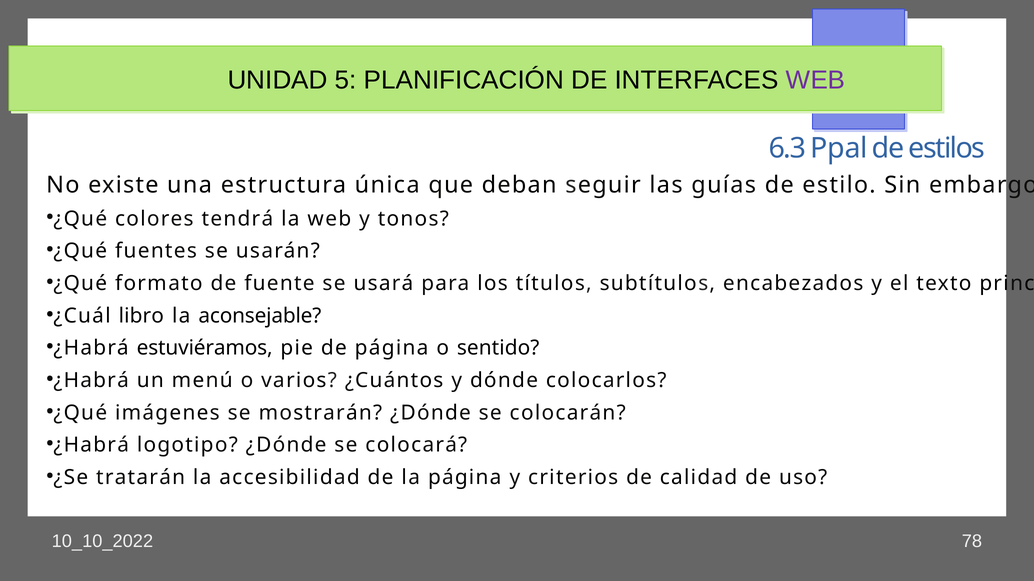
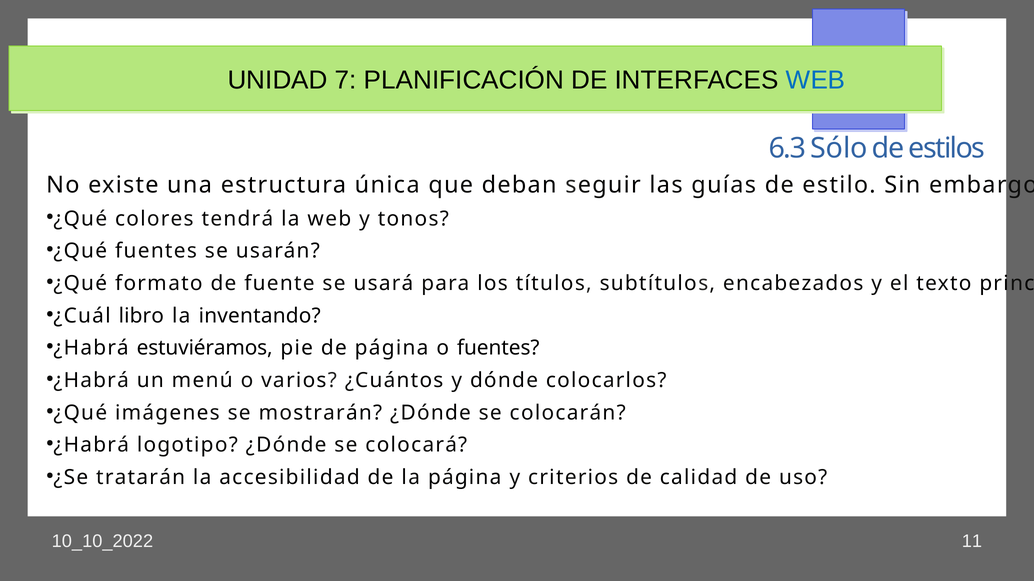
5: 5 -> 7
WEB at (816, 80) colour: purple -> blue
Ppal: Ppal -> Sólo
aconsejable: aconsejable -> inventando
o sentido: sentido -> fuentes
78: 78 -> 11
